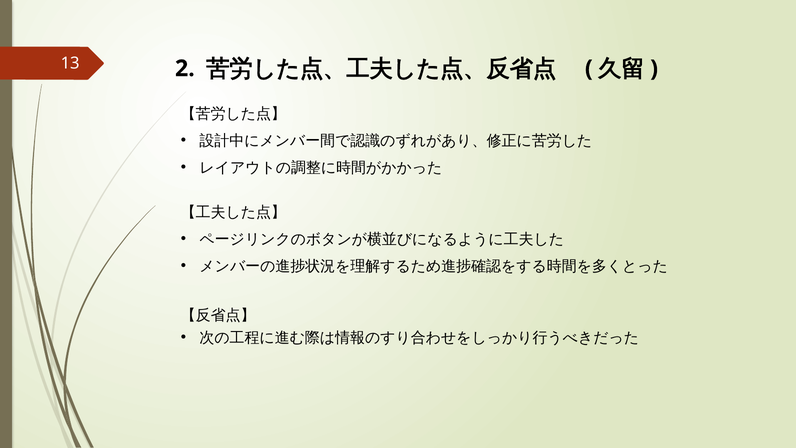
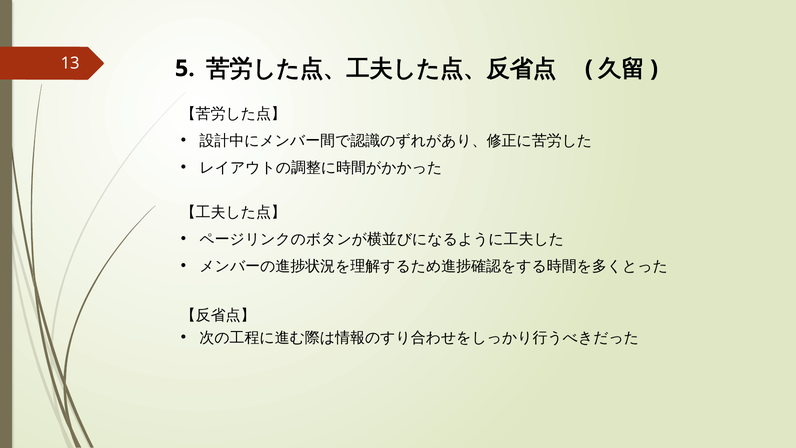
2: 2 -> 5
